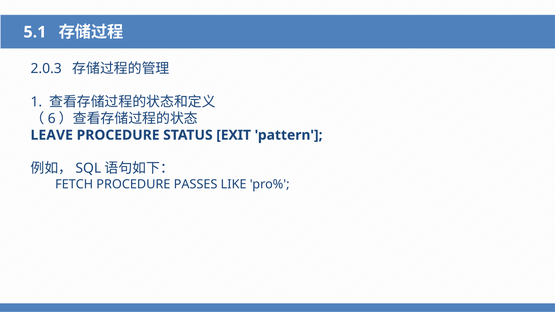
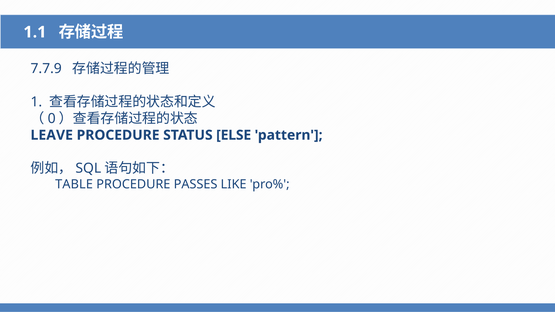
5.1: 5.1 -> 1.1
2.0.3: 2.0.3 -> 7.7.9
6: 6 -> 0
EXIT: EXIT -> ELSE
FETCH: FETCH -> TABLE
